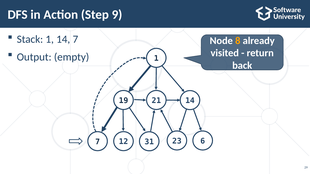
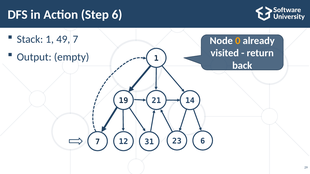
Step 9: 9 -> 6
Stack 1 14: 14 -> 49
8: 8 -> 0
